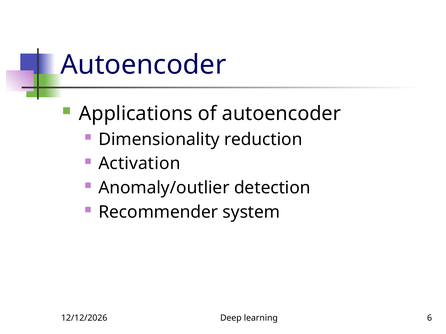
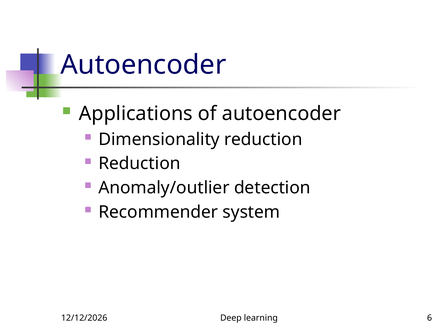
Activation at (139, 164): Activation -> Reduction
